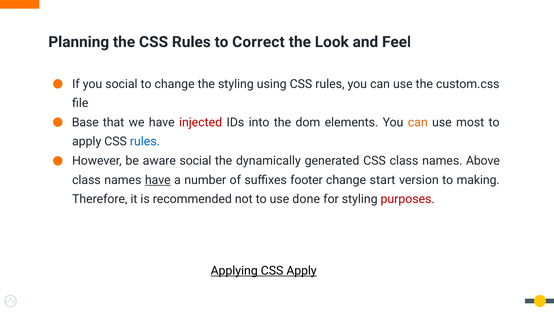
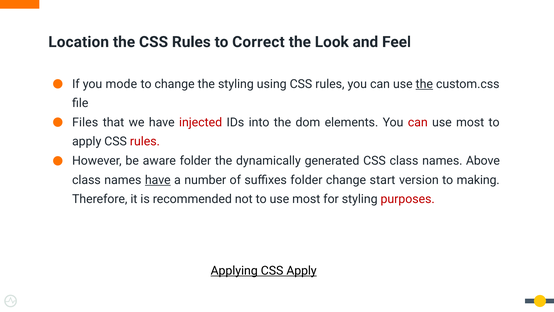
Planning: Planning -> Location
you social: social -> mode
the at (424, 84) underline: none -> present
Base: Base -> Files
can at (418, 122) colour: orange -> red
rules at (145, 141) colour: blue -> red
aware social: social -> folder
suffixes footer: footer -> folder
to use done: done -> most
